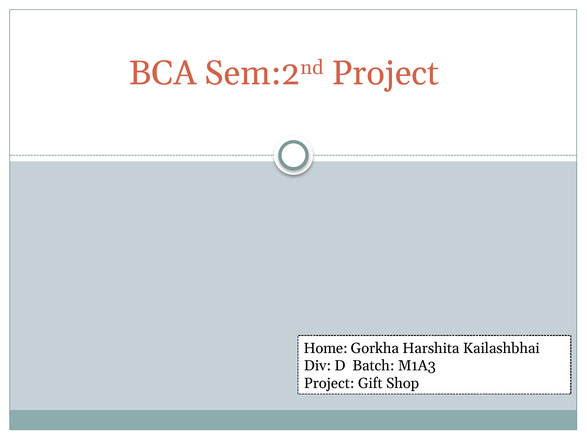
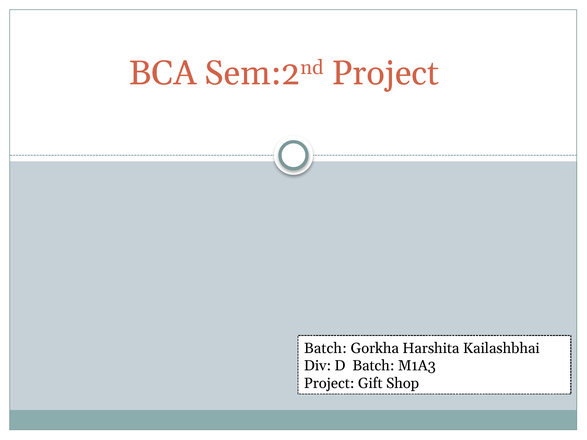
Home at (326, 348): Home -> Batch
